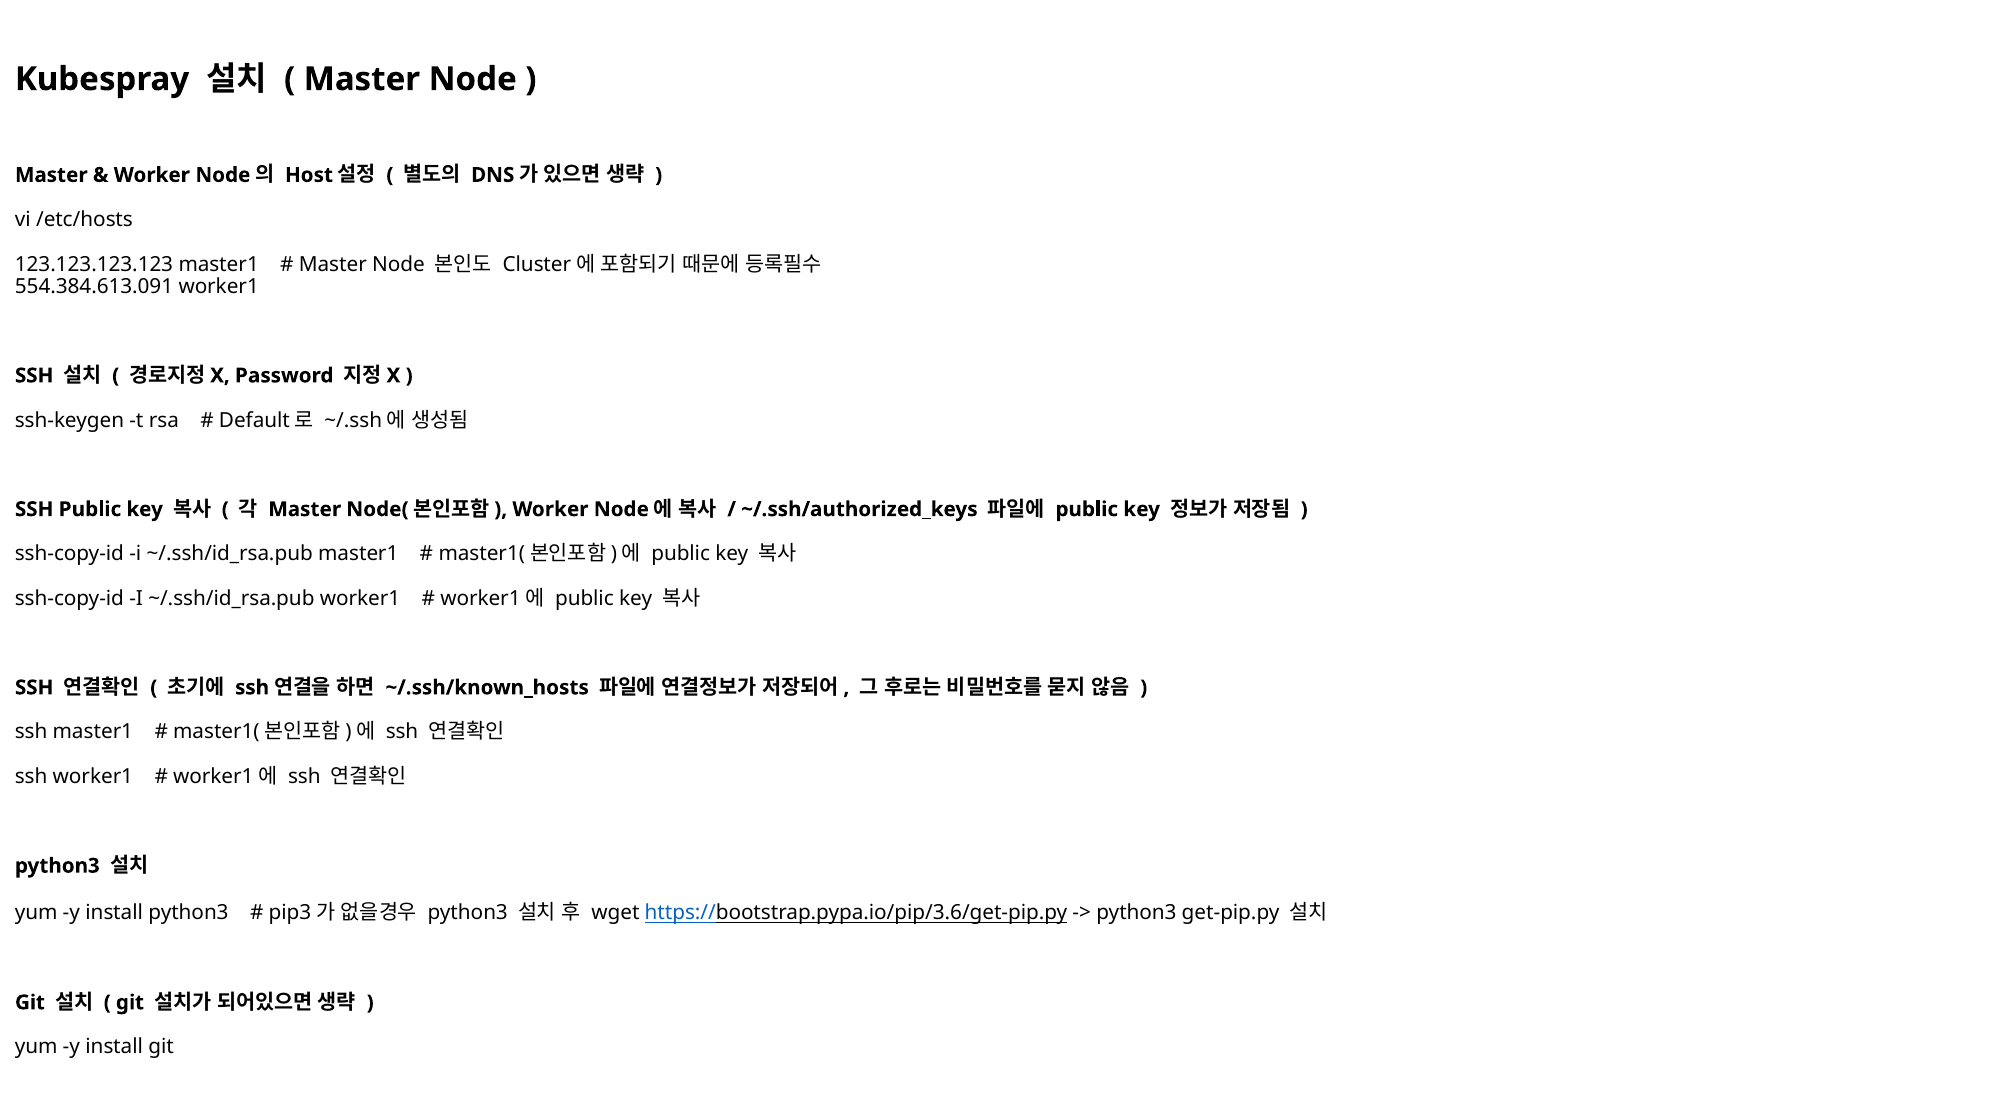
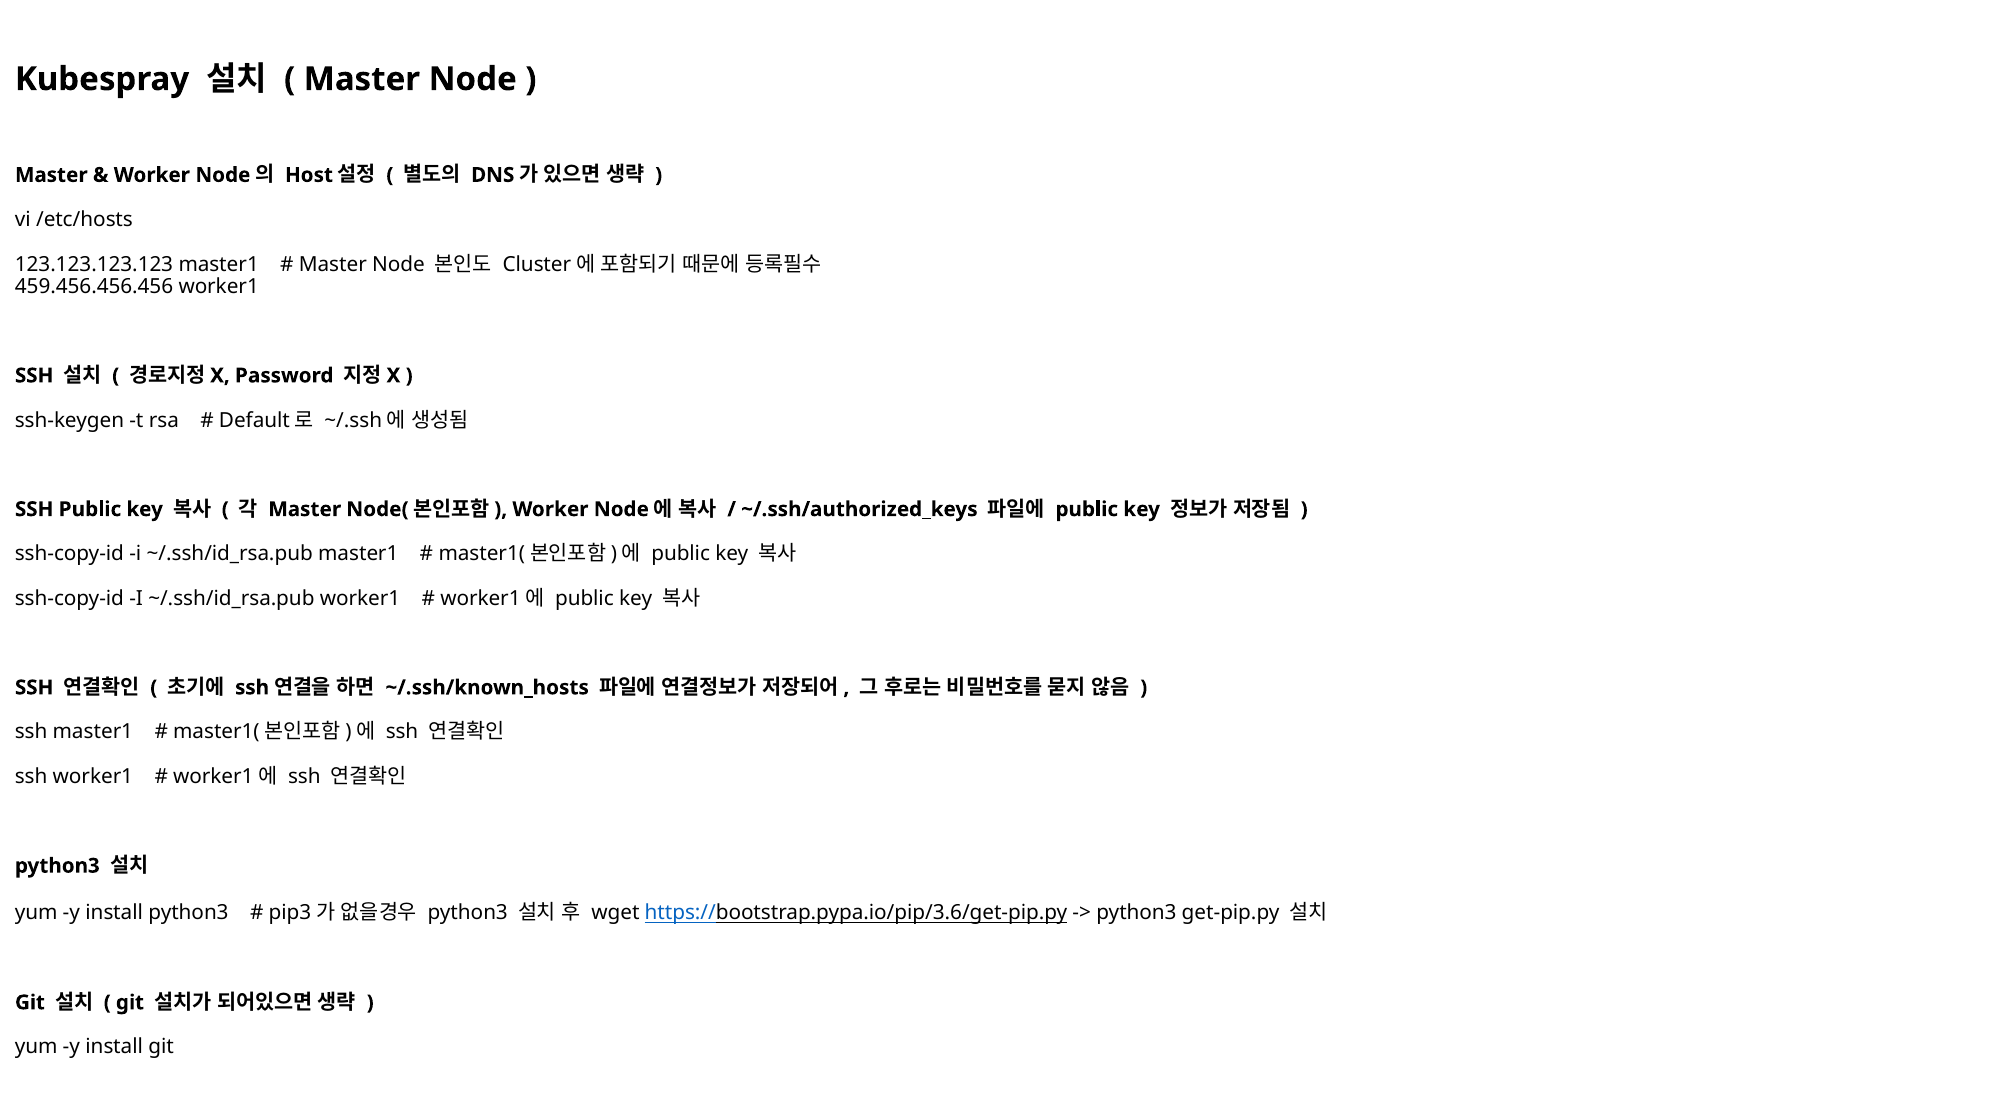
554.384.613.091: 554.384.613.091 -> 459.456.456.456
